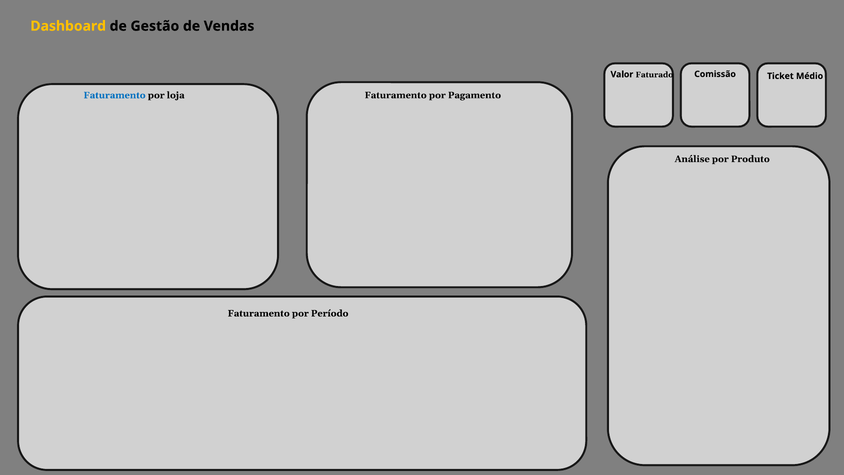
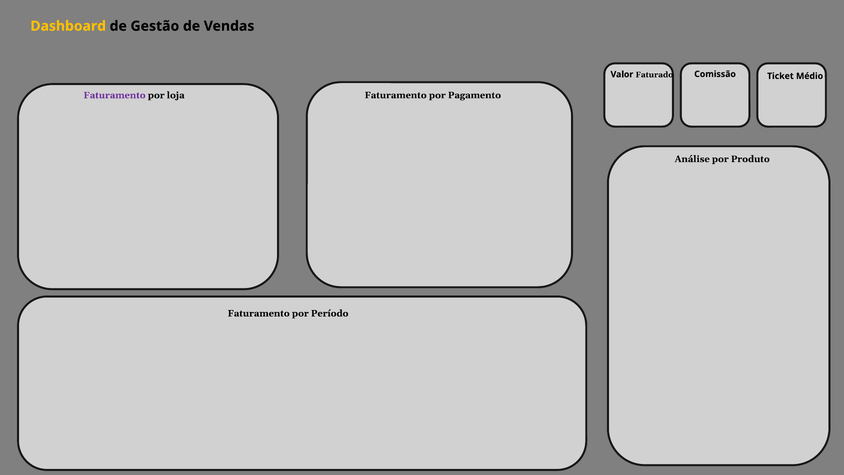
Faturamento at (115, 95) colour: blue -> purple
